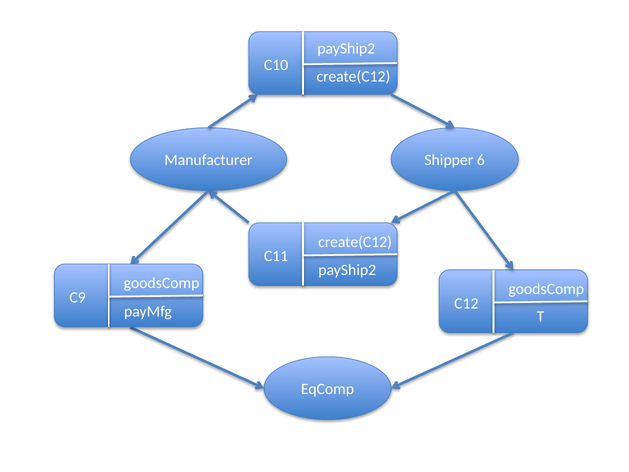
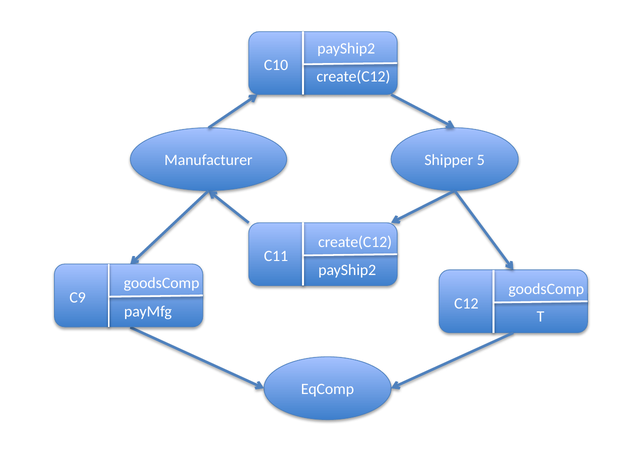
6: 6 -> 5
